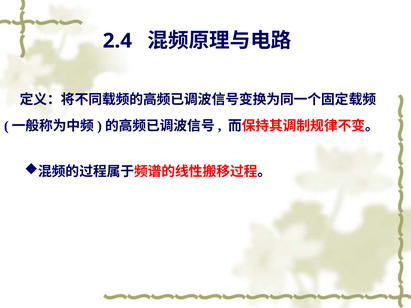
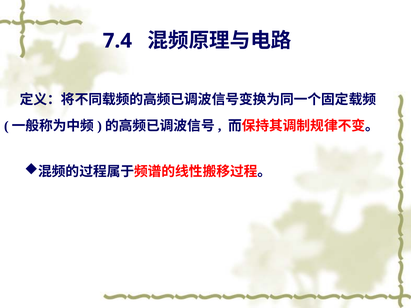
2.4: 2.4 -> 7.4
